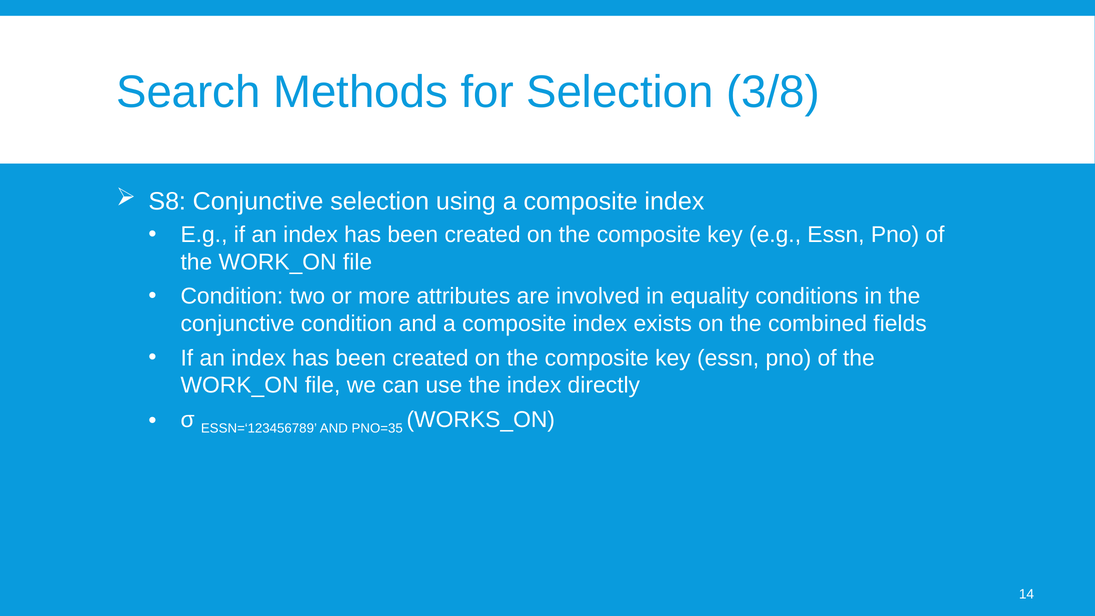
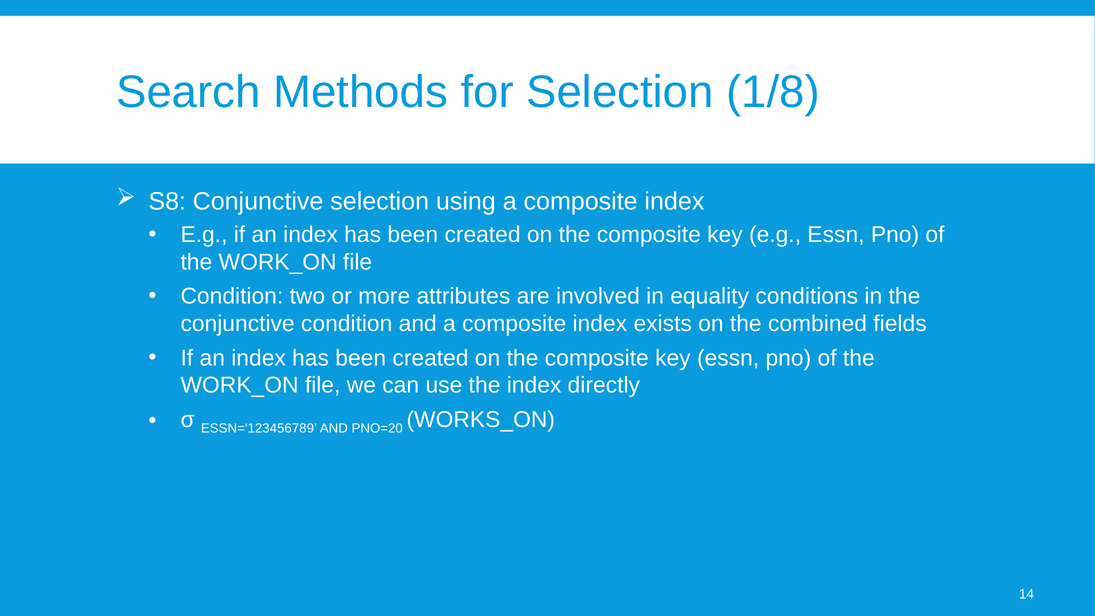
3/8: 3/8 -> 1/8
PNO=35: PNO=35 -> PNO=20
